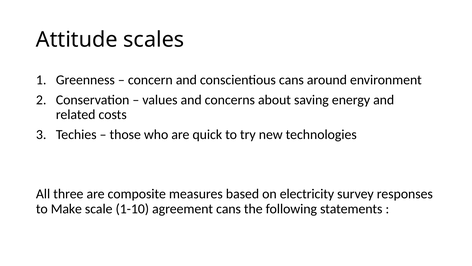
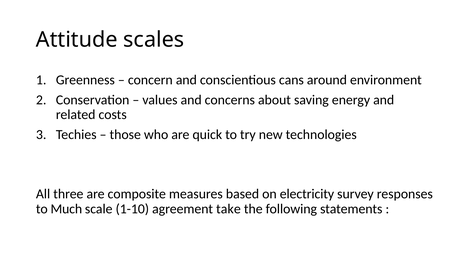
Make: Make -> Much
agreement cans: cans -> take
